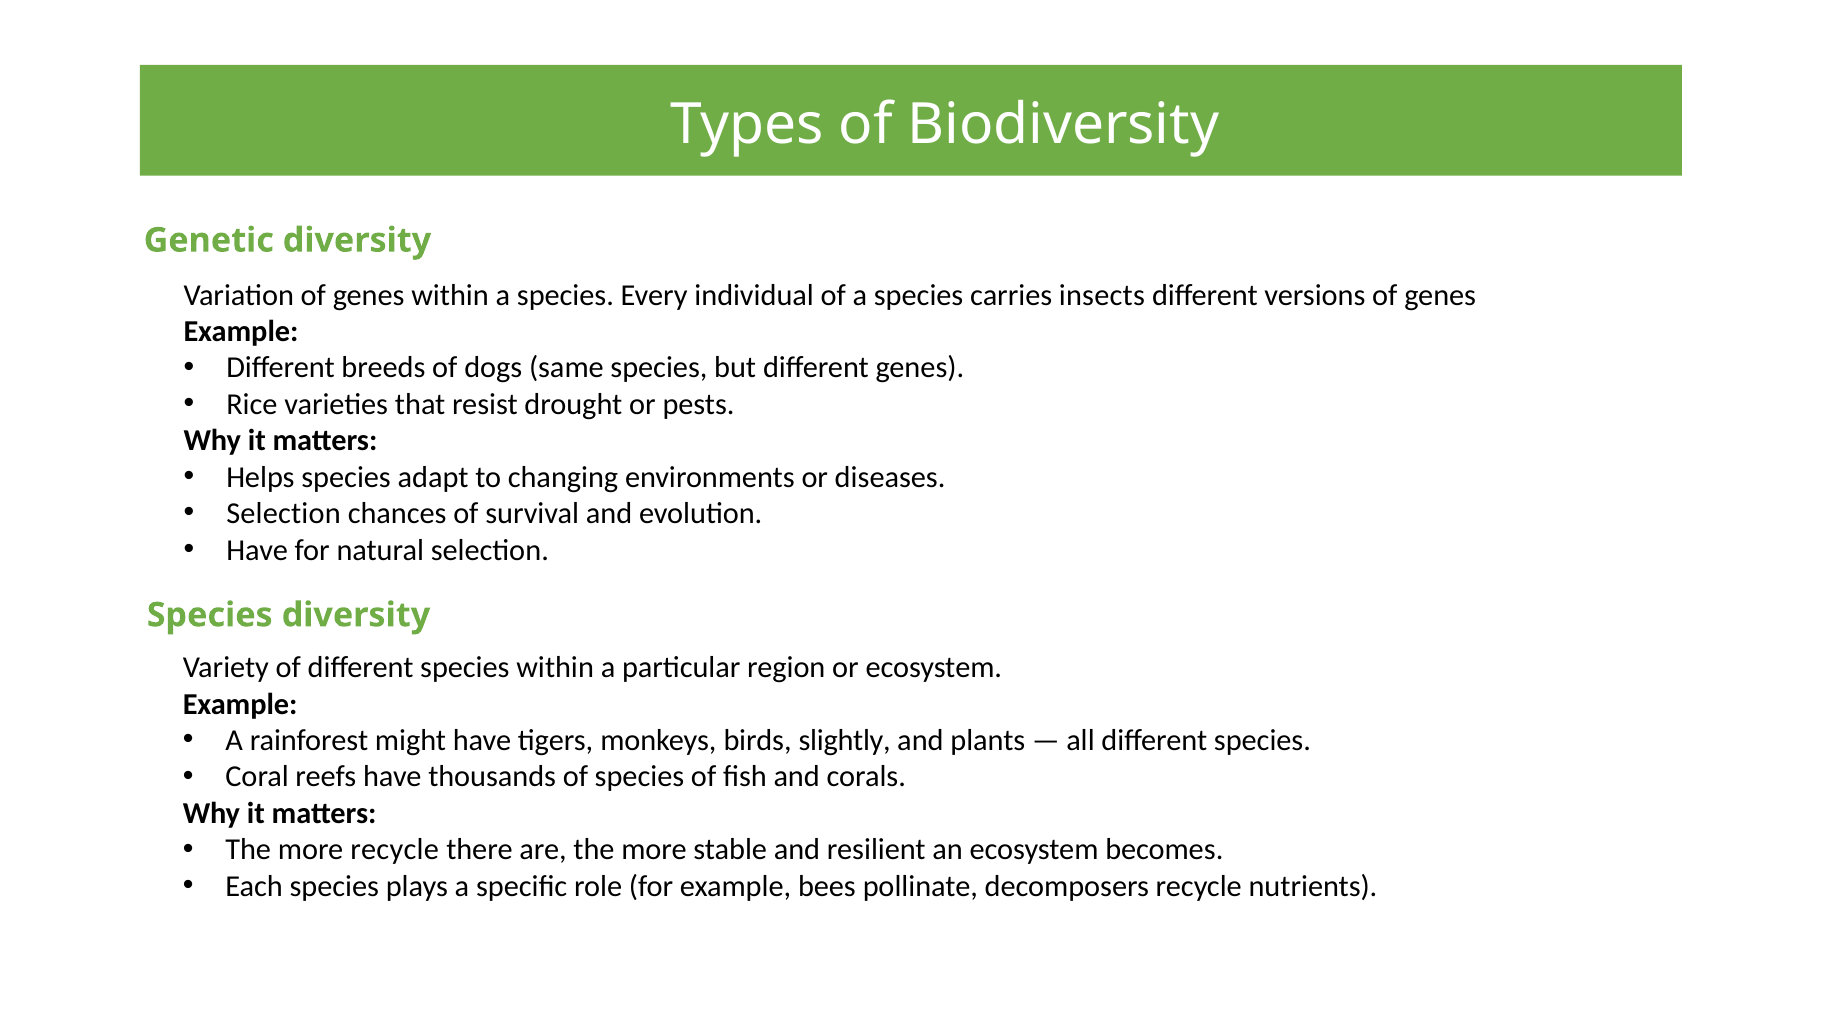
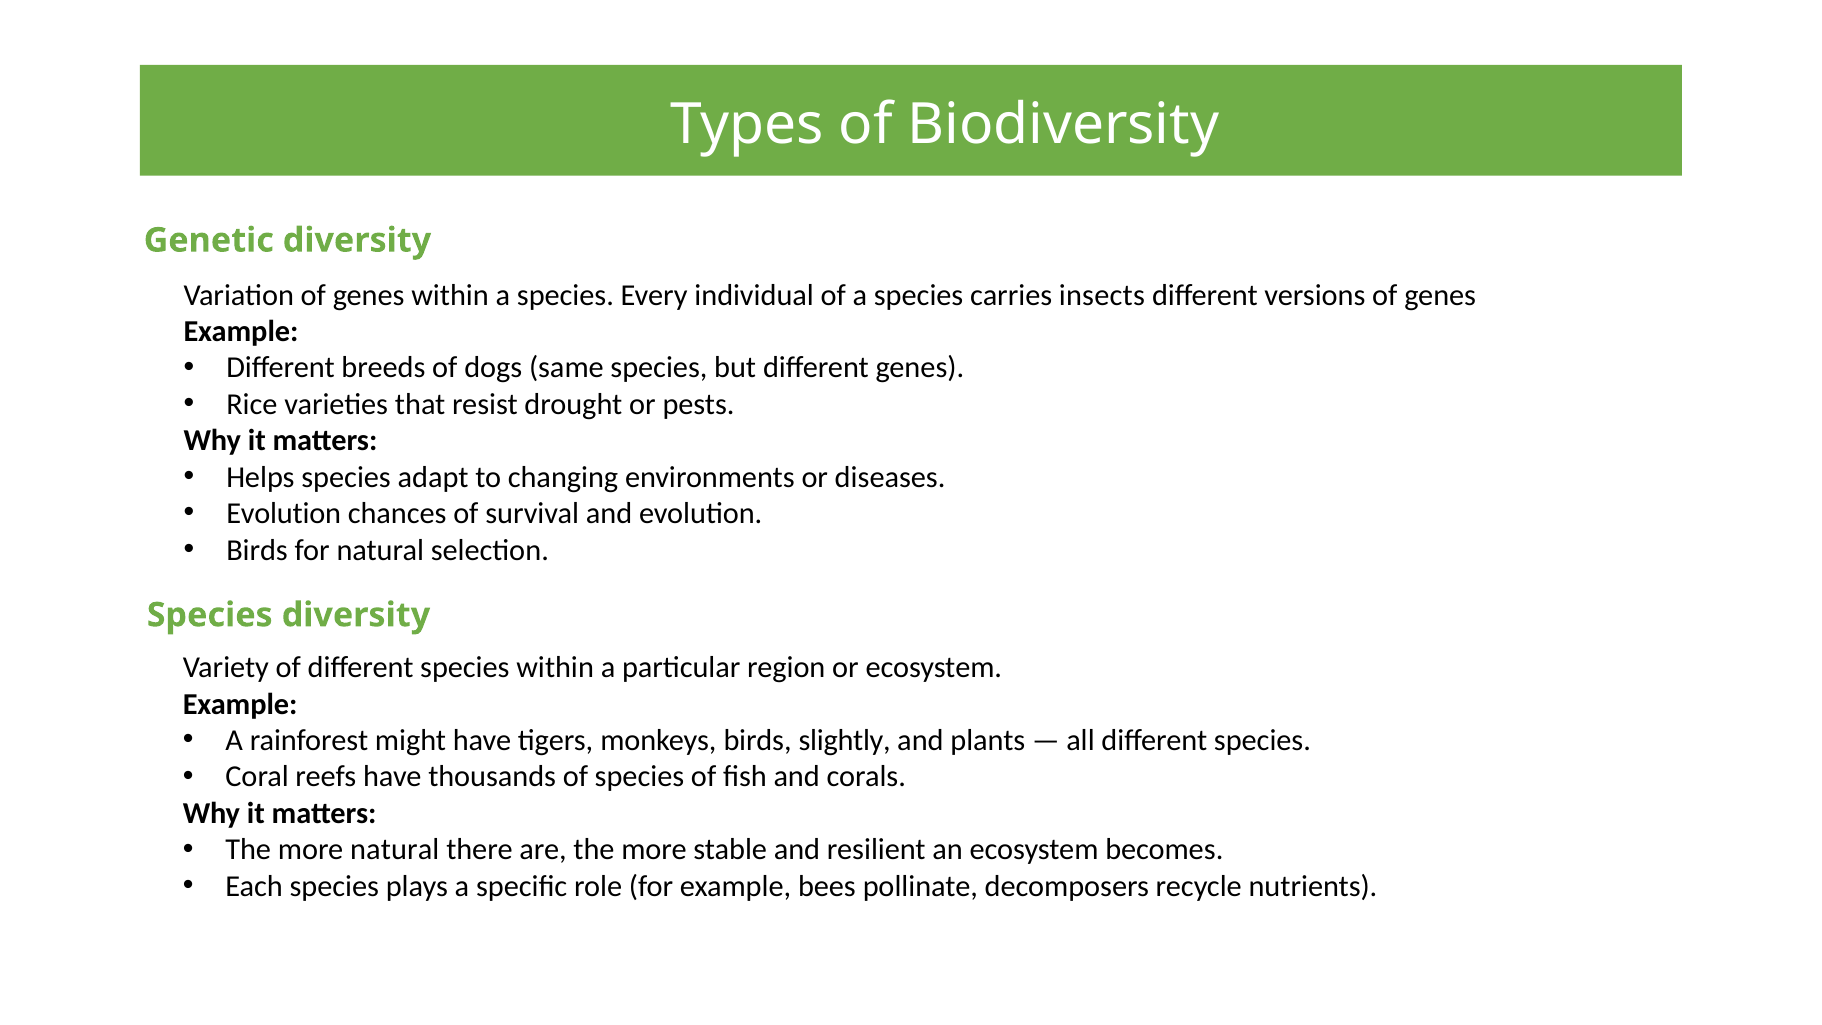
Selection at (284, 514): Selection -> Evolution
Have at (257, 550): Have -> Birds
more recycle: recycle -> natural
